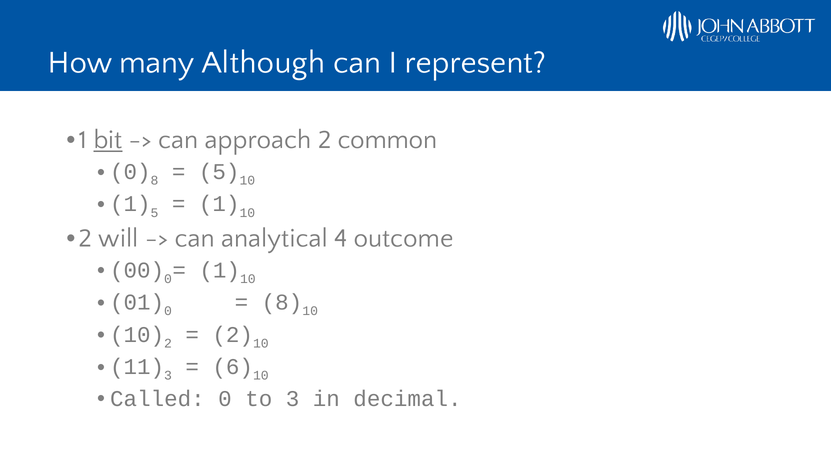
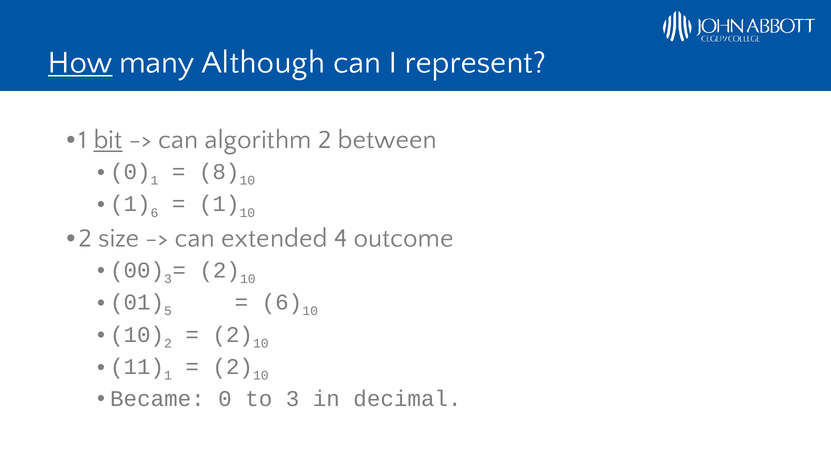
How underline: none -> present
approach: approach -> algorithm
common: common -> between
8 at (155, 180): 8 -> 1
5 at (219, 172): 5 -> 8
5 at (155, 213): 5 -> 6
will: will -> size
analytical: analytical -> extended
0 at (168, 278): 0 -> 3
1 at (220, 270): 1 -> 2
0 at (168, 311): 0 -> 5
8 at (282, 302): 8 -> 6
3 at (168, 375): 3 -> 1
6 at (233, 366): 6 -> 2
Called: Called -> Became
